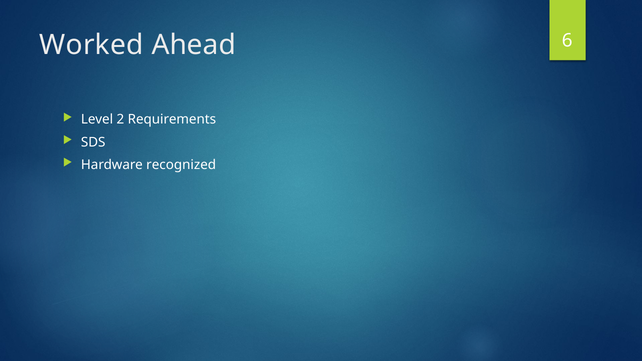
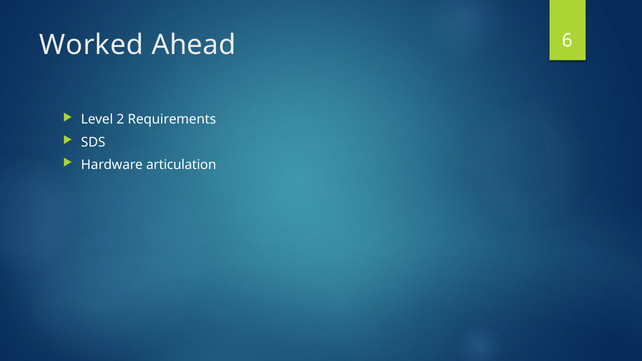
recognized: recognized -> articulation
